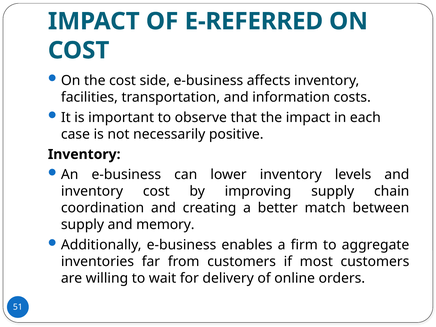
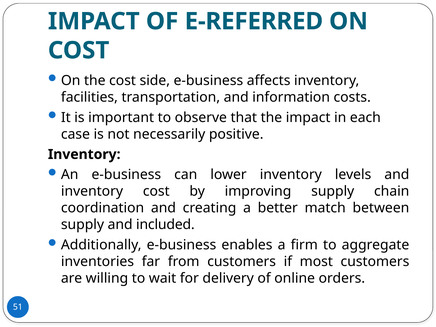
memory: memory -> included
